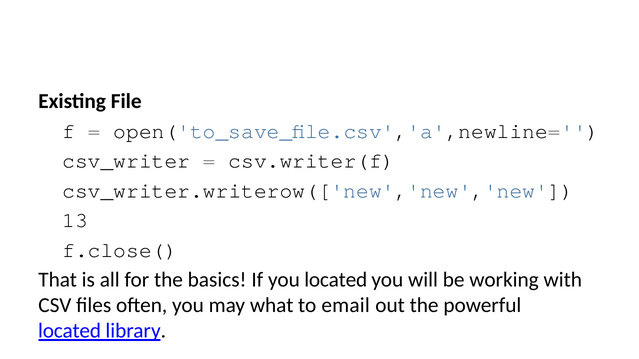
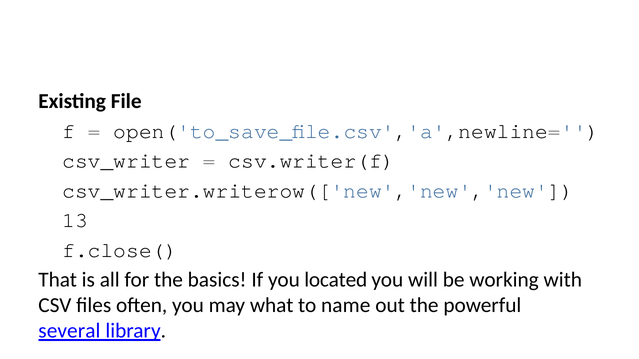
email: email -> name
located at (70, 331): located -> several
